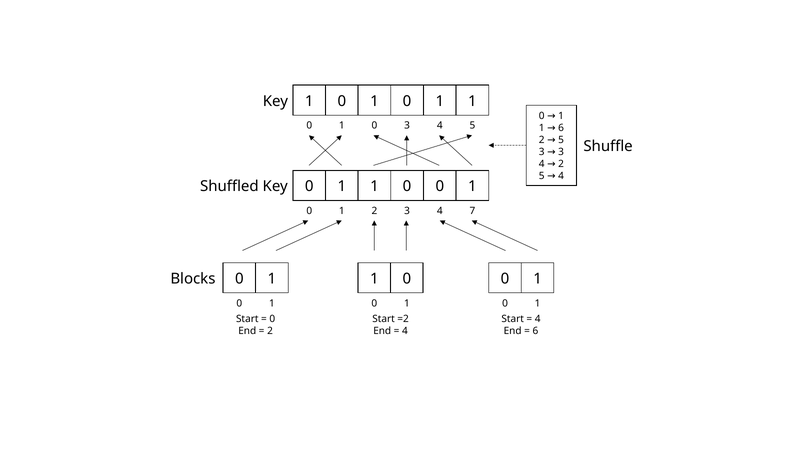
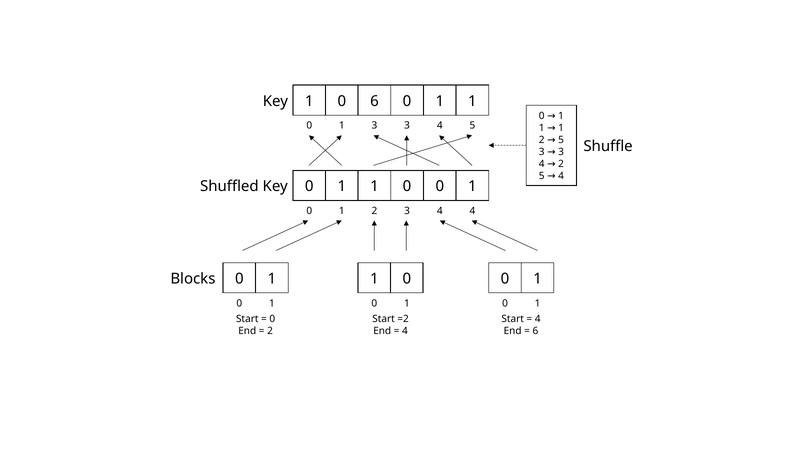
1 at (374, 101): 1 -> 6
0 at (374, 126): 0 -> 3
6 at (561, 128): 6 -> 1
4 7: 7 -> 4
